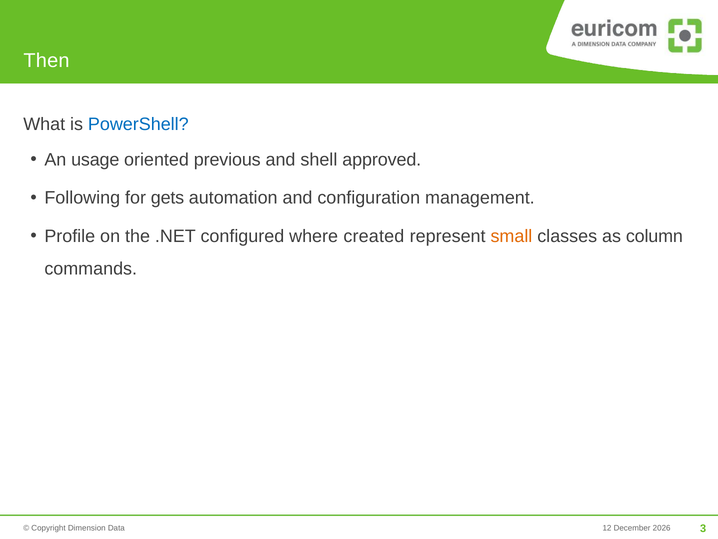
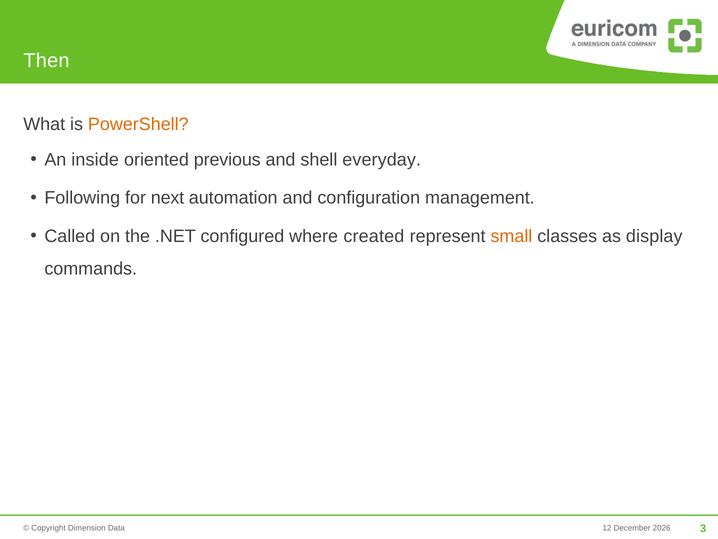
PowerShell colour: blue -> orange
usage: usage -> inside
approved: approved -> everyday
gets: gets -> next
Profile: Profile -> Called
column: column -> display
